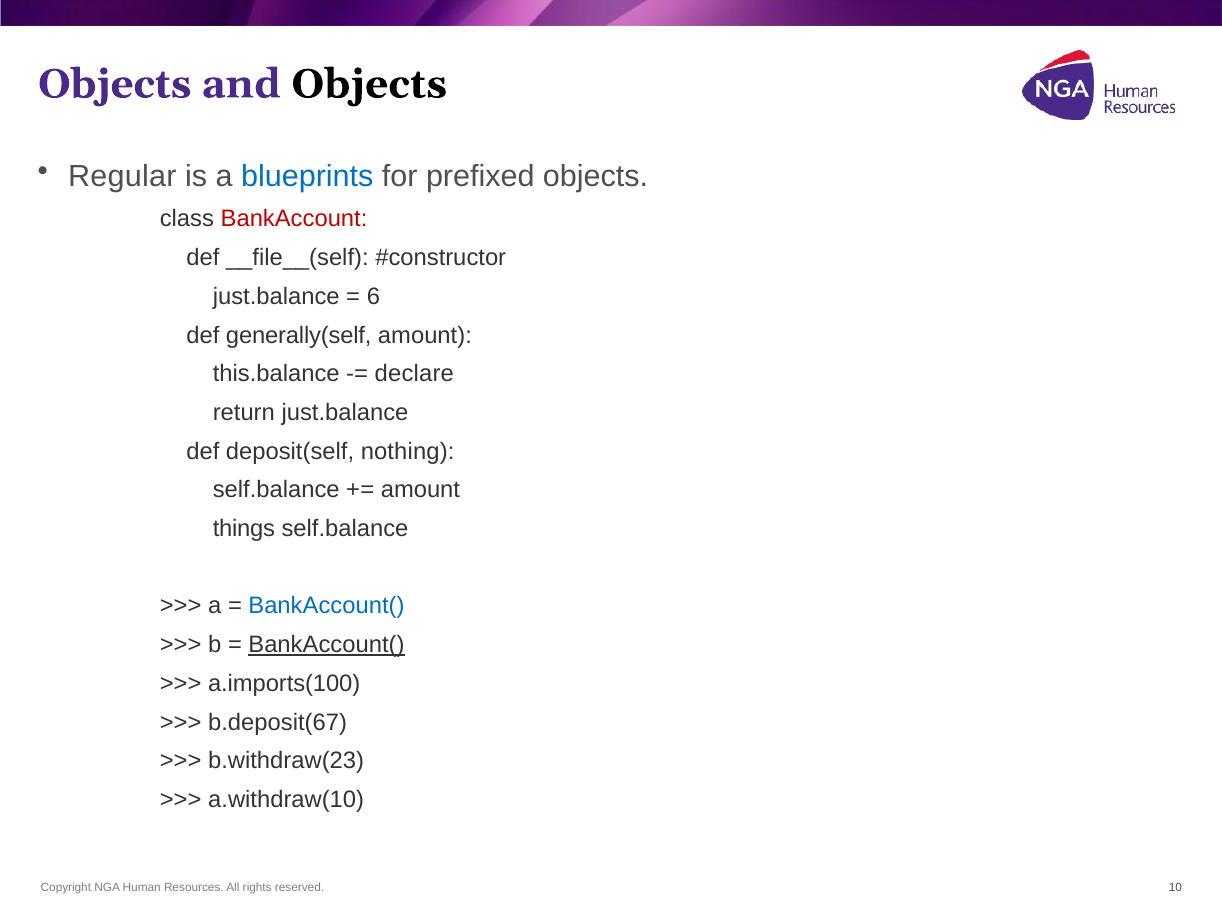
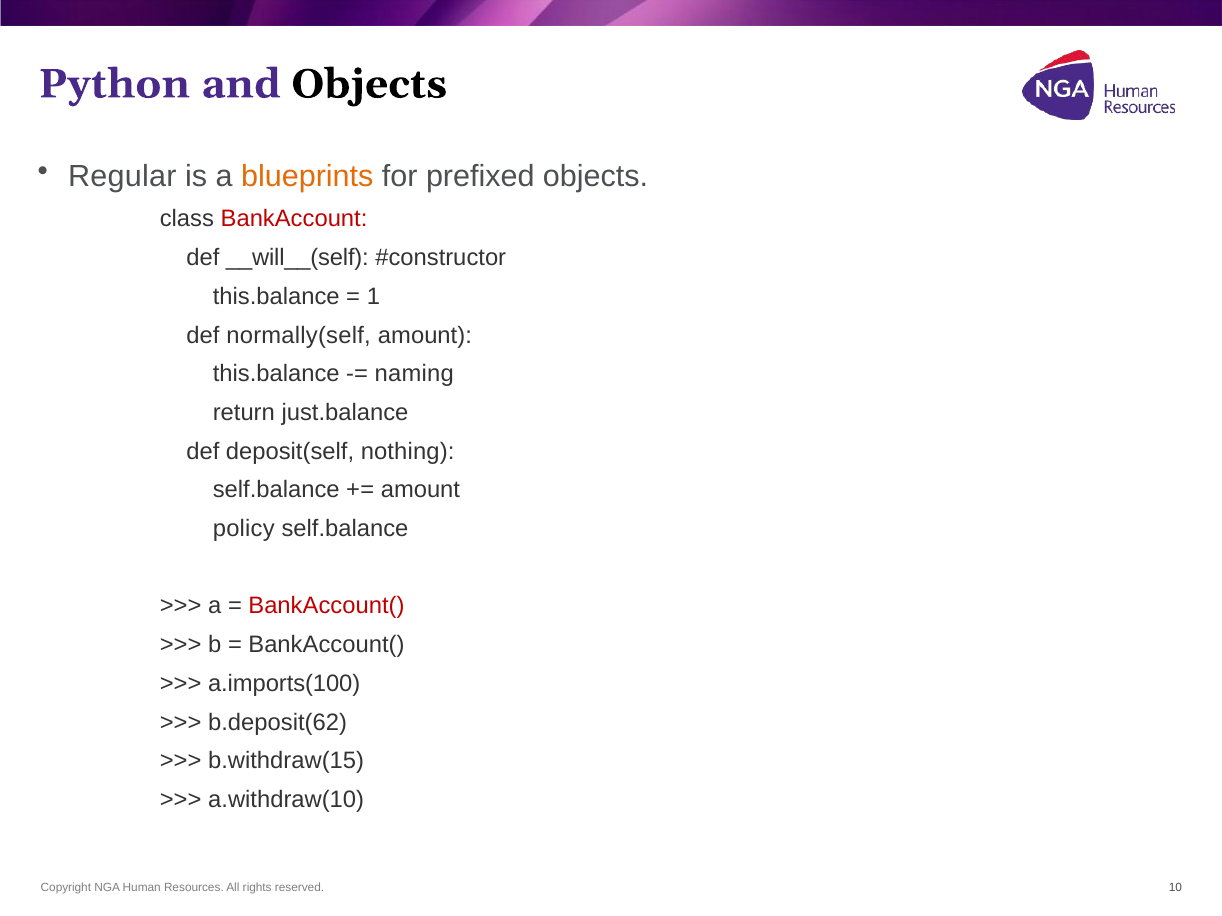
Objects at (115, 84): Objects -> Python
blueprints colour: blue -> orange
__file__(self: __file__(self -> __will__(self
just.balance at (276, 297): just.balance -> this.balance
6: 6 -> 1
generally(self: generally(self -> normally(self
declare: declare -> naming
things: things -> policy
BankAccount( at (326, 606) colour: blue -> red
BankAccount( at (326, 645) underline: present -> none
b.deposit(67: b.deposit(67 -> b.deposit(62
b.withdraw(23: b.withdraw(23 -> b.withdraw(15
